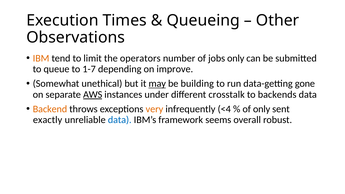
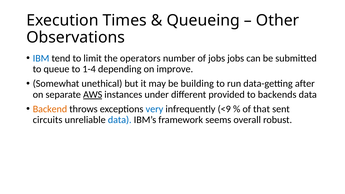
IBM colour: orange -> blue
jobs only: only -> jobs
1-7: 1-7 -> 1-4
may underline: present -> none
gone: gone -> after
crosstalk: crosstalk -> provided
very colour: orange -> blue
<4: <4 -> <9
of only: only -> that
exactly: exactly -> circuits
